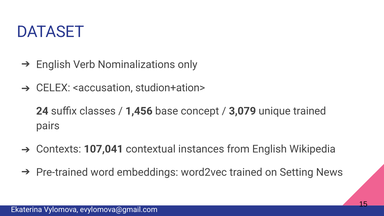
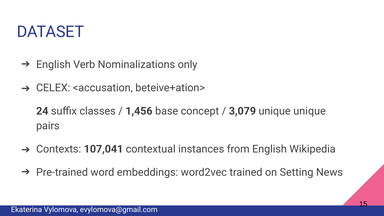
studion+ation>: studion+ation> -> beteive+ation>
unique trained: trained -> unique
